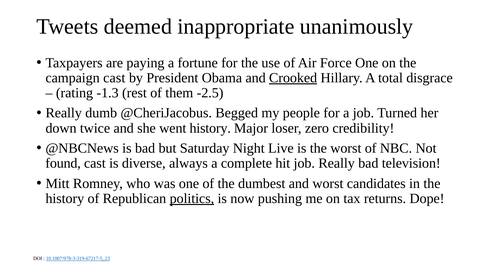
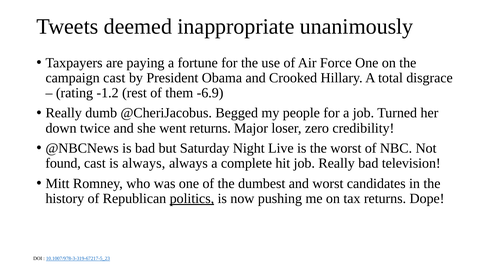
Crooked underline: present -> none
-1.3: -1.3 -> -1.2
-2.5: -2.5 -> -6.9
went history: history -> returns
is diverse: diverse -> always
